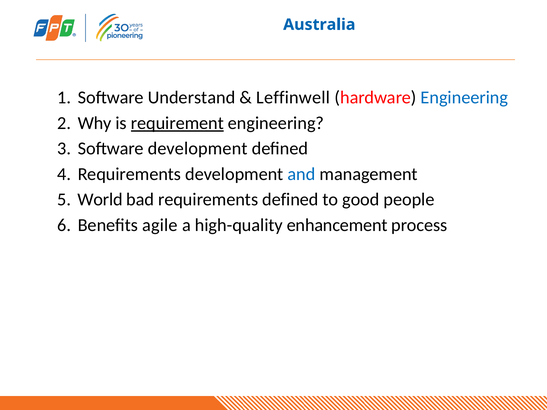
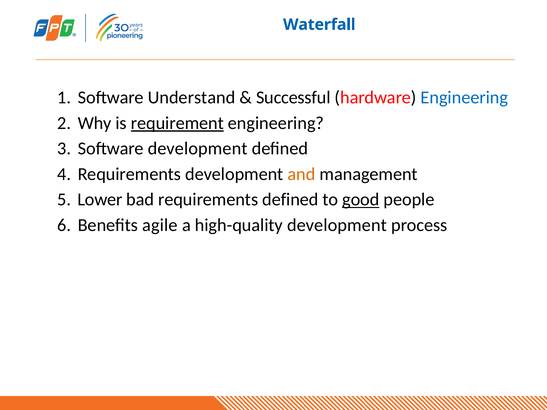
Australia: Australia -> Waterfall
Leffinwell: Leffinwell -> Successful
and colour: blue -> orange
World: World -> Lower
good underline: none -> present
high-quality enhancement: enhancement -> development
